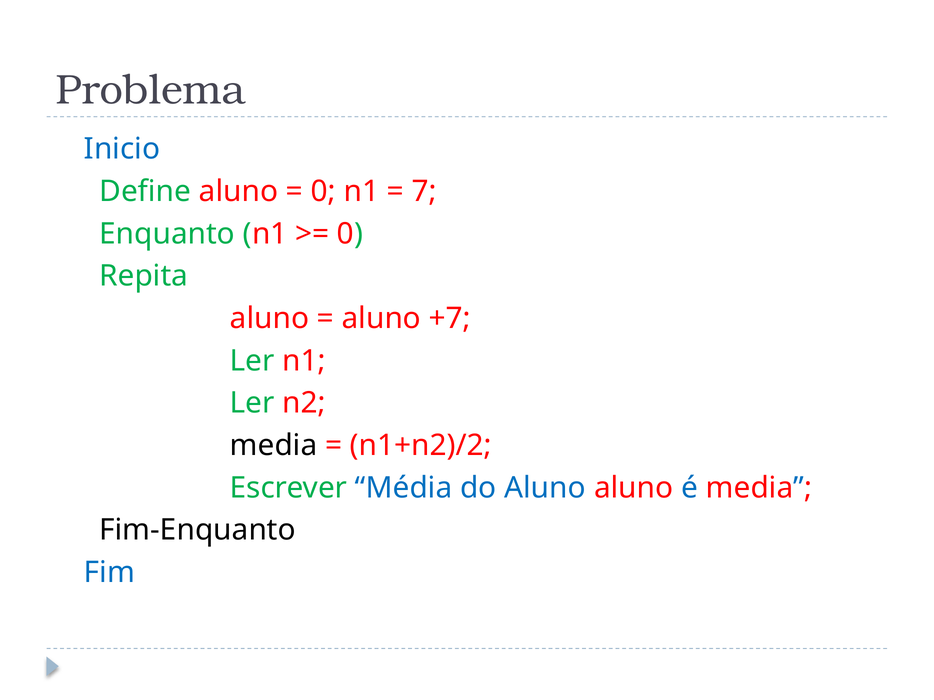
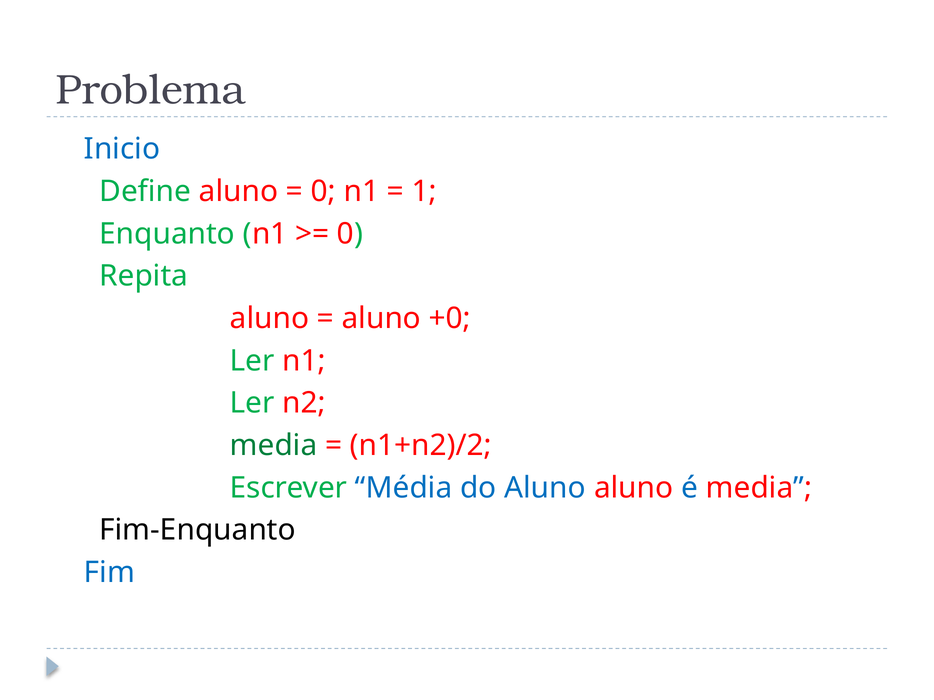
7: 7 -> 1
+7: +7 -> +0
media at (274, 446) colour: black -> green
